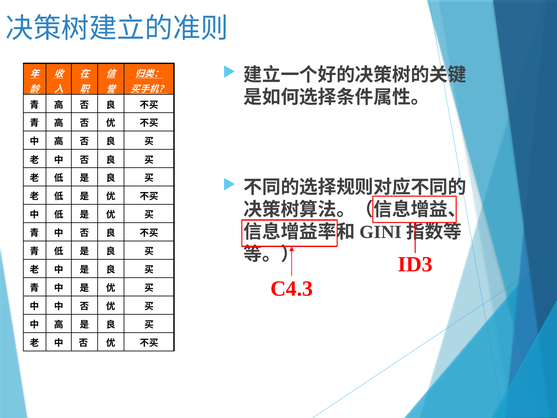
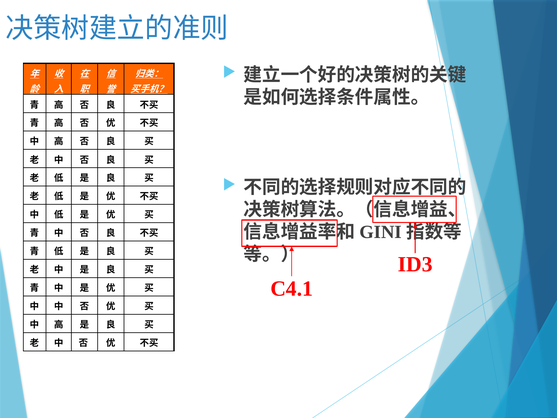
C4.3: C4.3 -> C4.1
